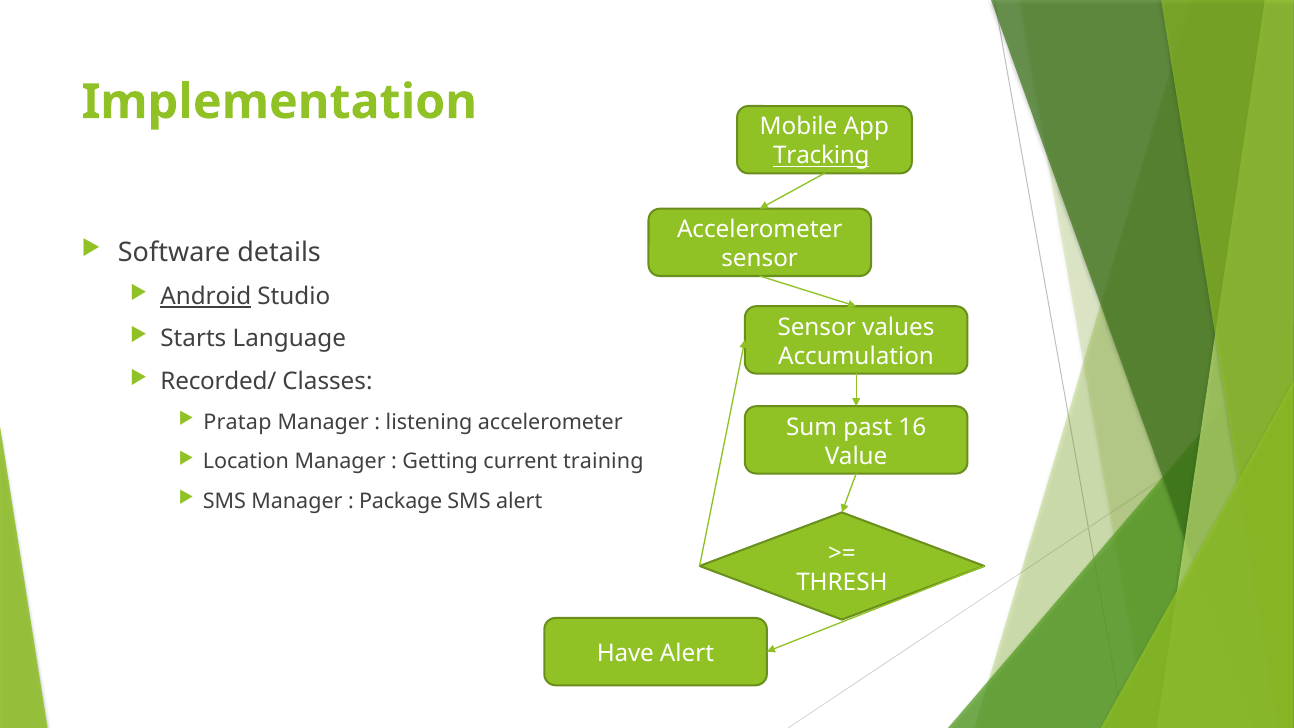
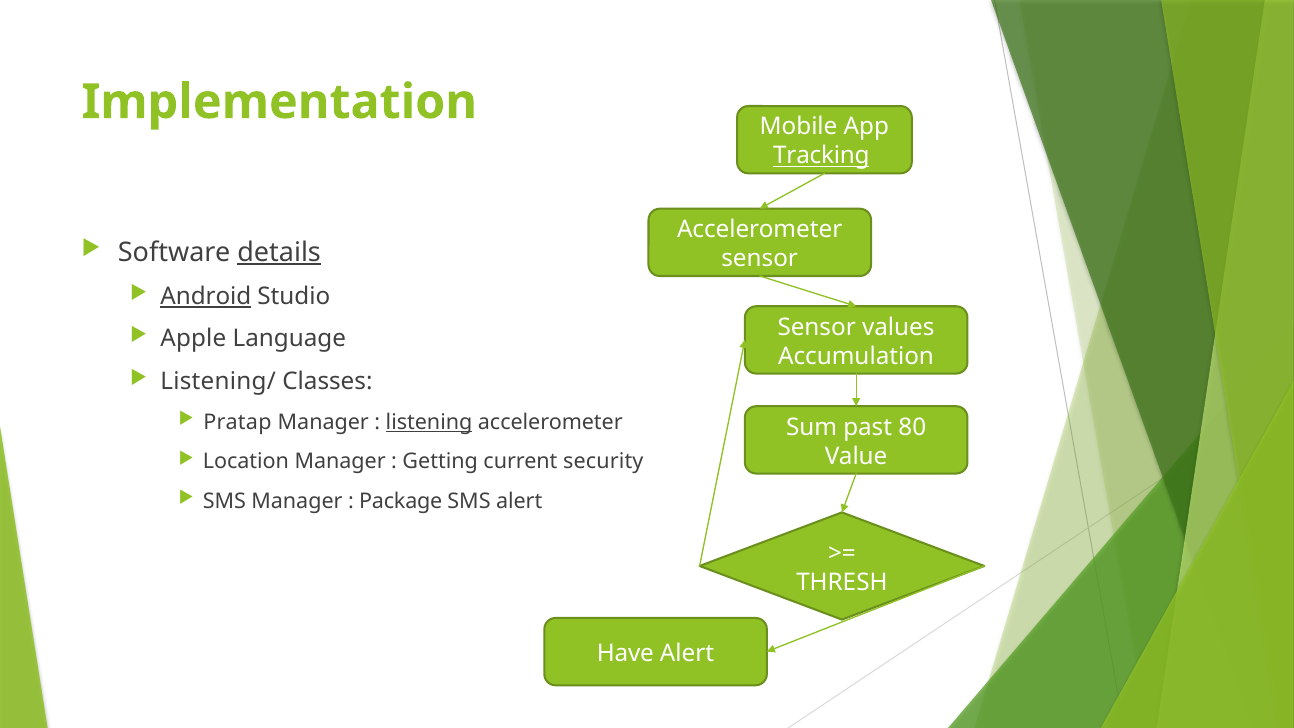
details underline: none -> present
Starts: Starts -> Apple
Recorded/: Recorded/ -> Listening/
listening underline: none -> present
16: 16 -> 80
training: training -> security
